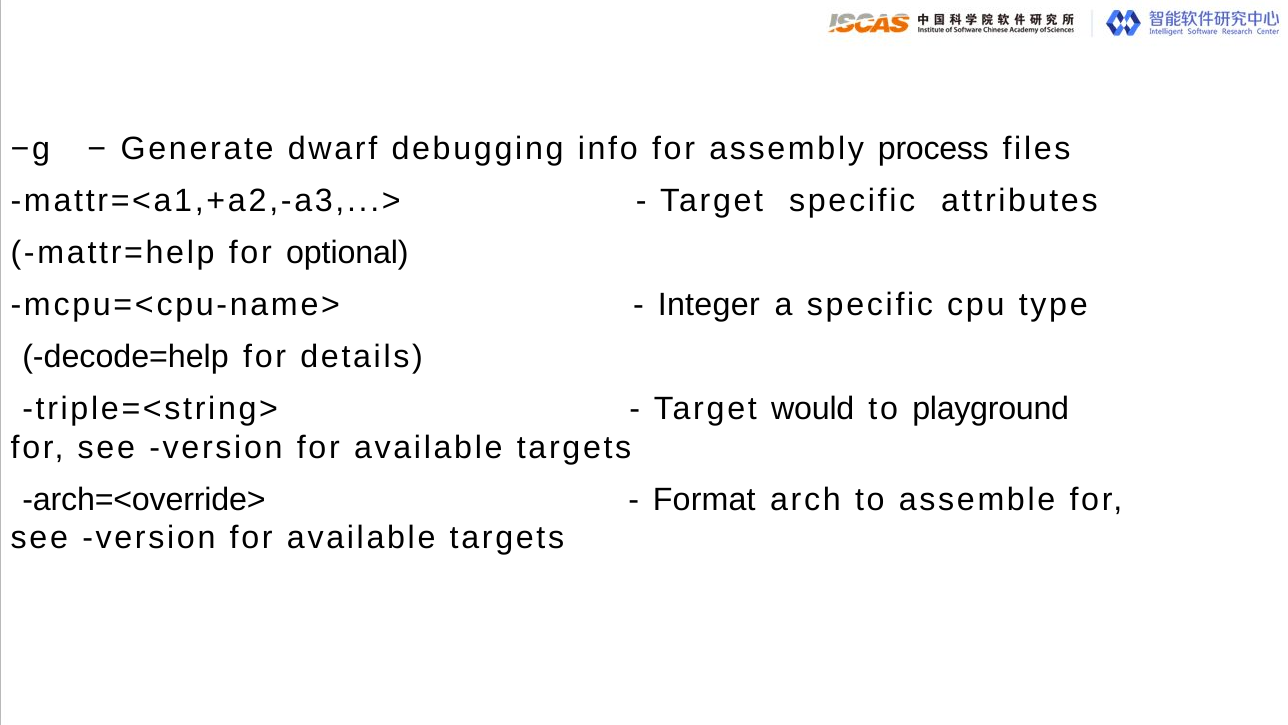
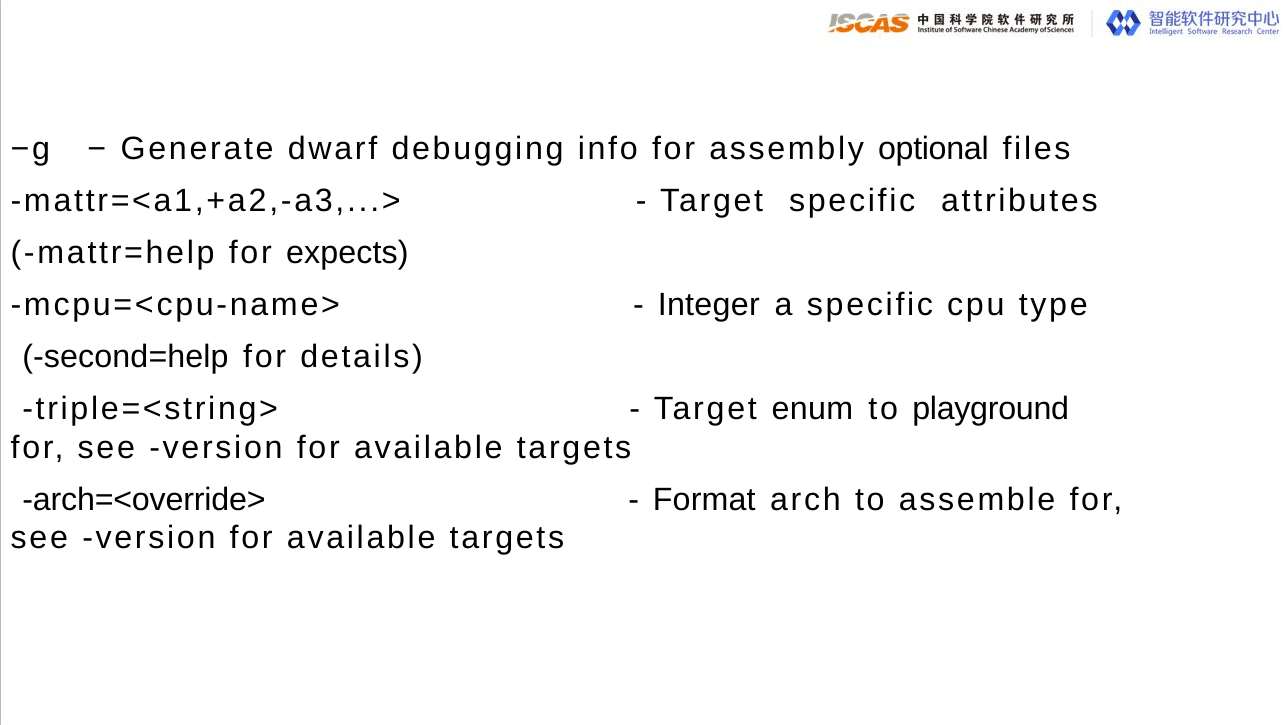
process: process -> optional
optional: optional -> expects
decode=help: decode=help -> second=help
would: would -> enum
